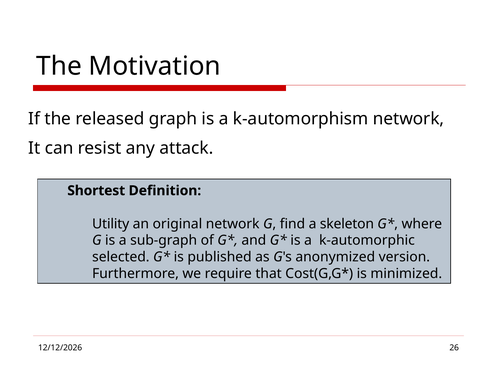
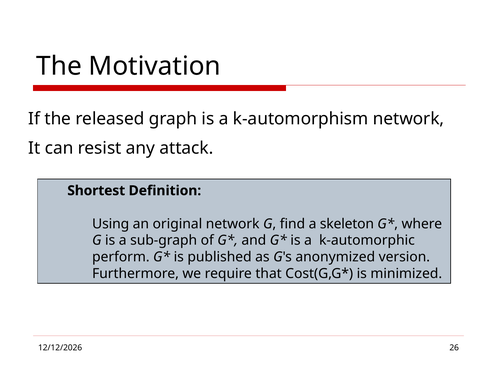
Utility: Utility -> Using
selected: selected -> perform
